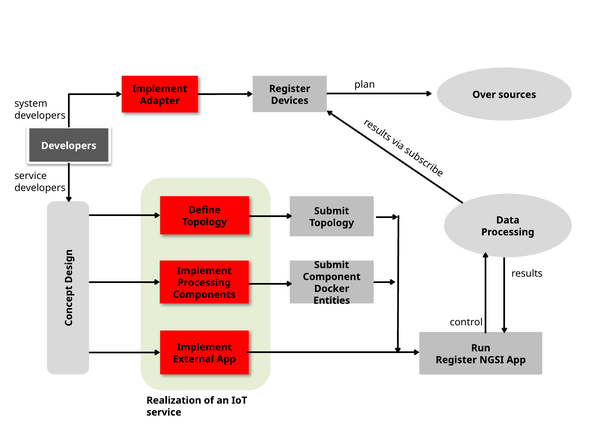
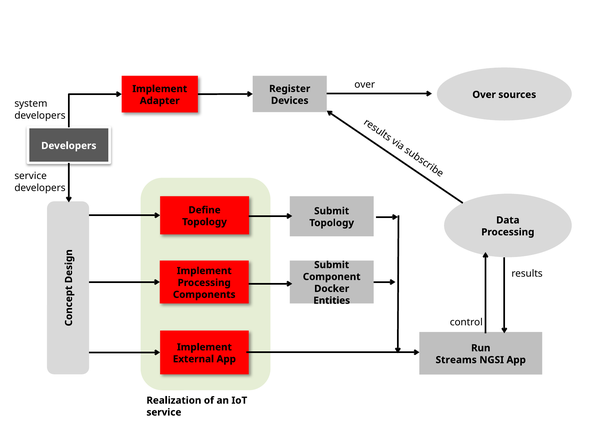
plan at (365, 85): plan -> over
Register at (456, 360): Register -> Streams
